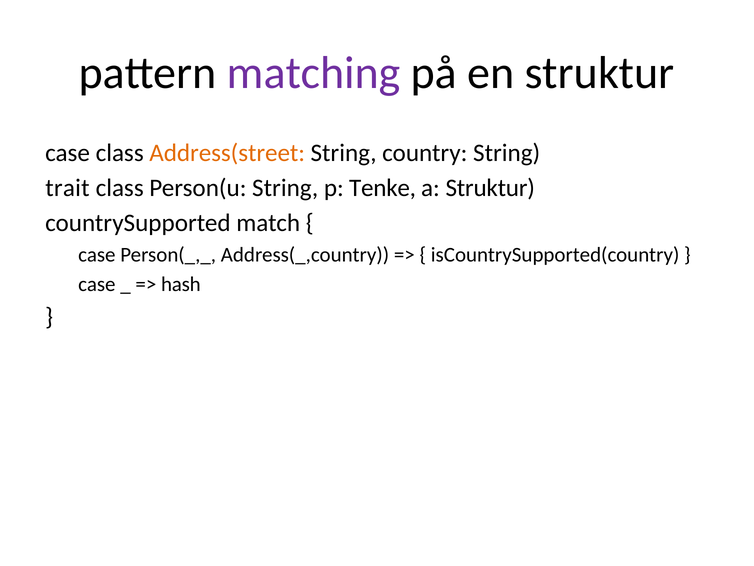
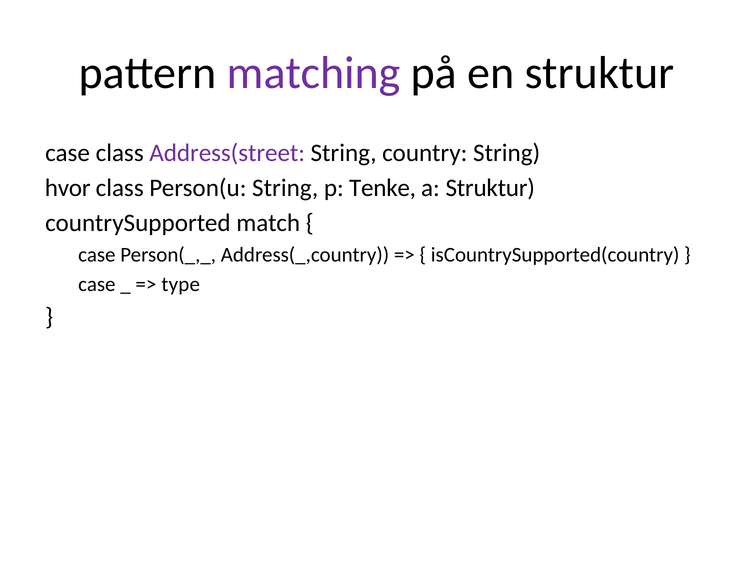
Address(street colour: orange -> purple
trait: trait -> hvor
hash: hash -> type
